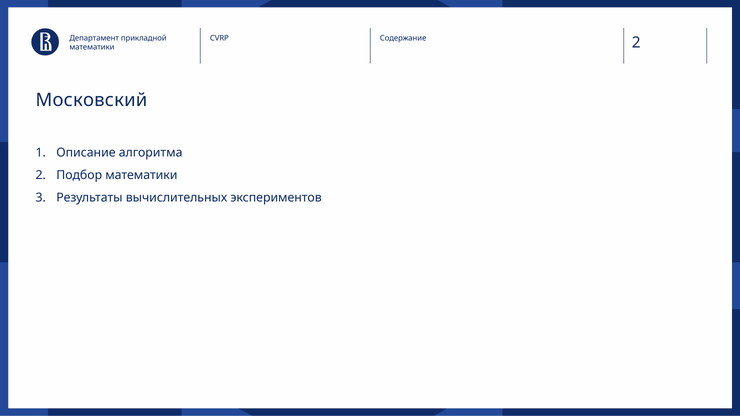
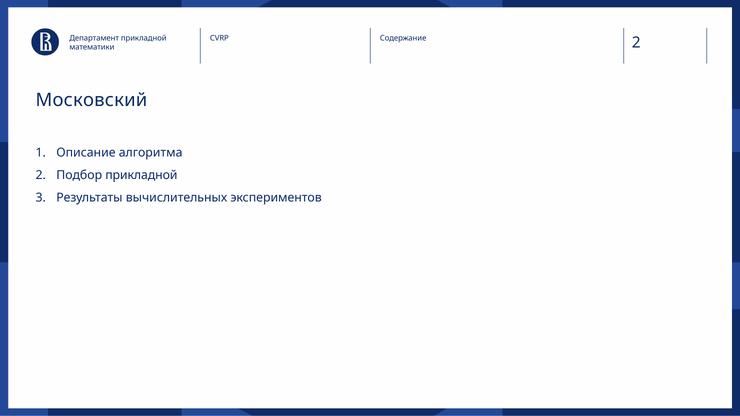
Подбор математики: математики -> прикладной
